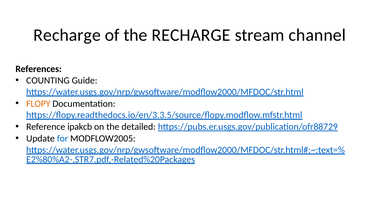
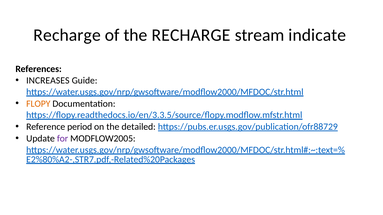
channel: channel -> indicate
COUNTING: COUNTING -> INCREASES
ipakcb: ipakcb -> period
for colour: blue -> purple
